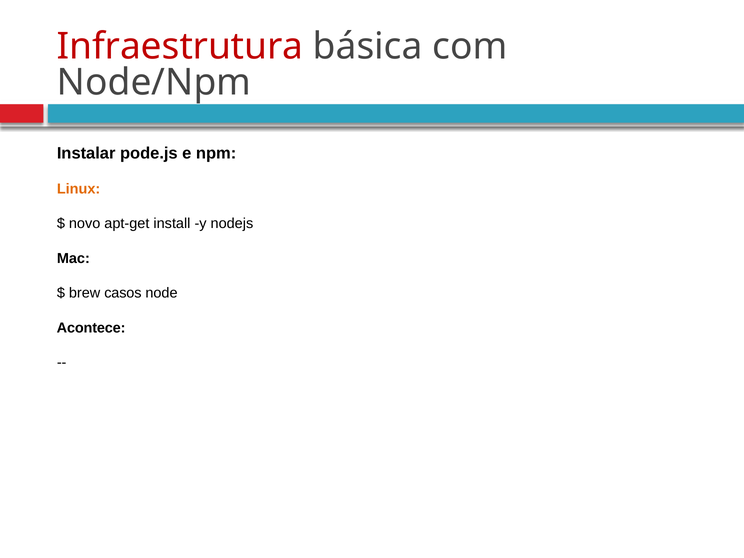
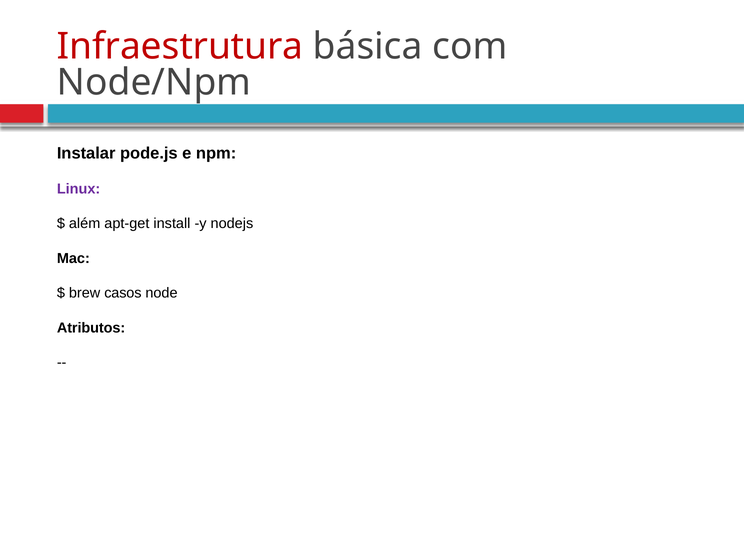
Linux colour: orange -> purple
novo: novo -> além
Acontece: Acontece -> Atributos
